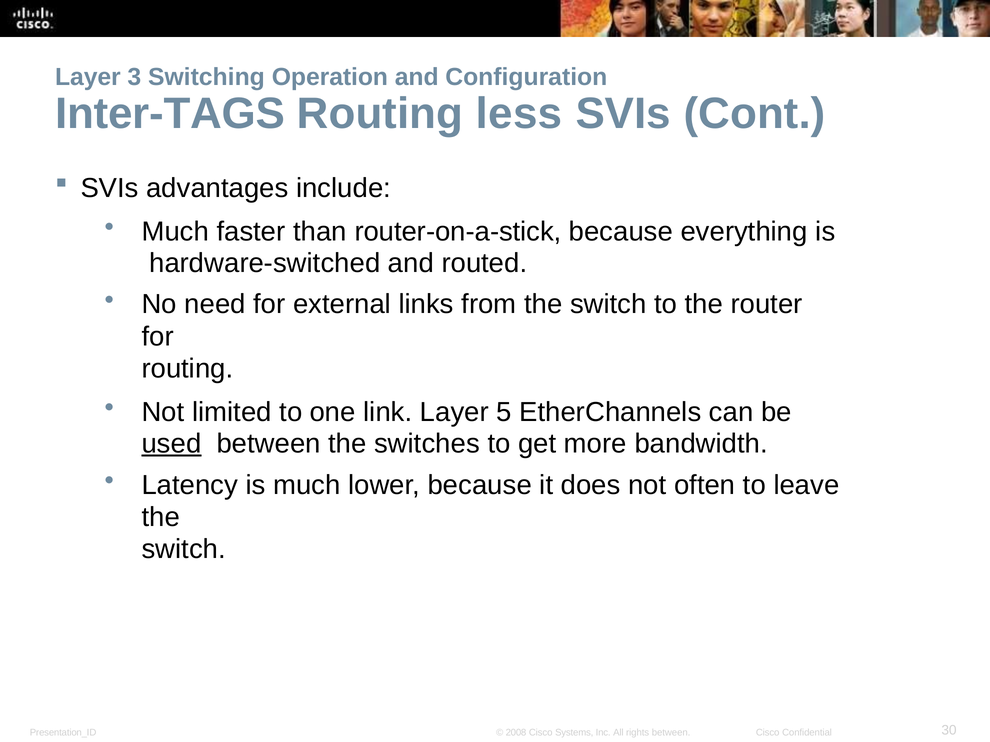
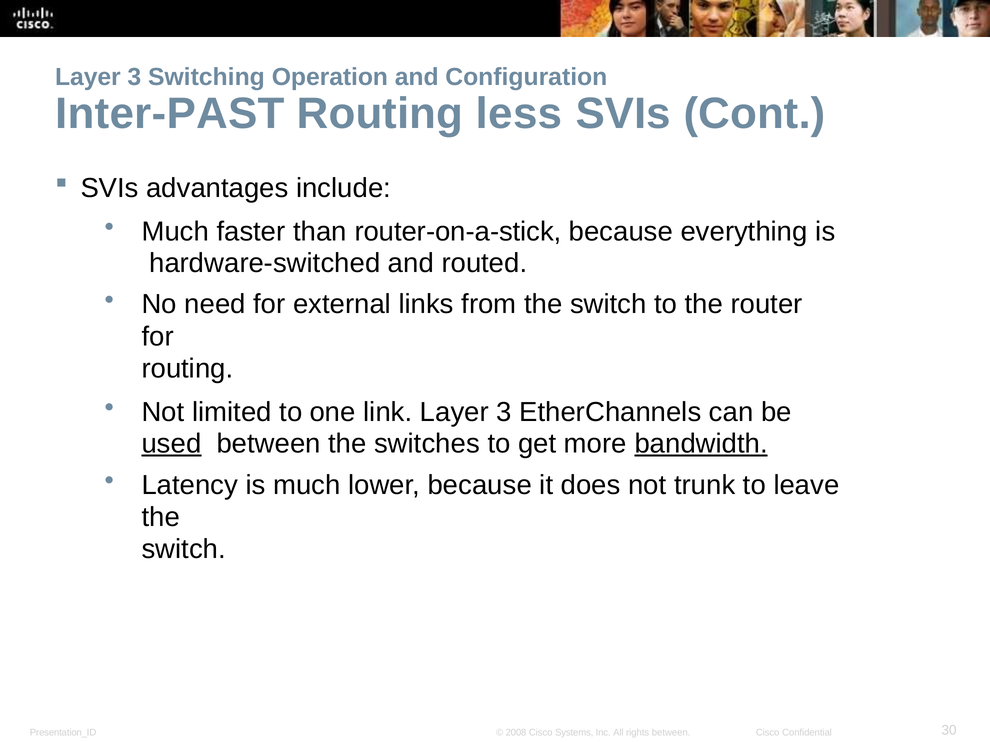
Inter-TAGS: Inter-TAGS -> Inter-PAST
link Layer 5: 5 -> 3
bandwidth underline: none -> present
often: often -> trunk
